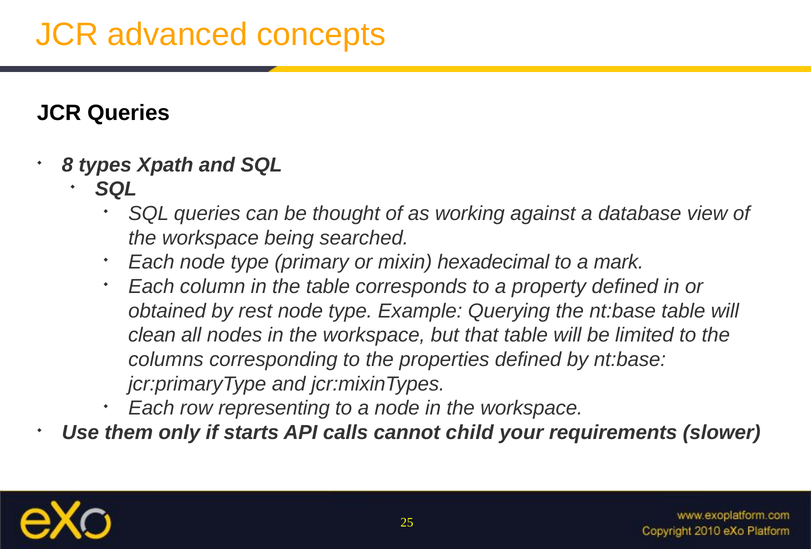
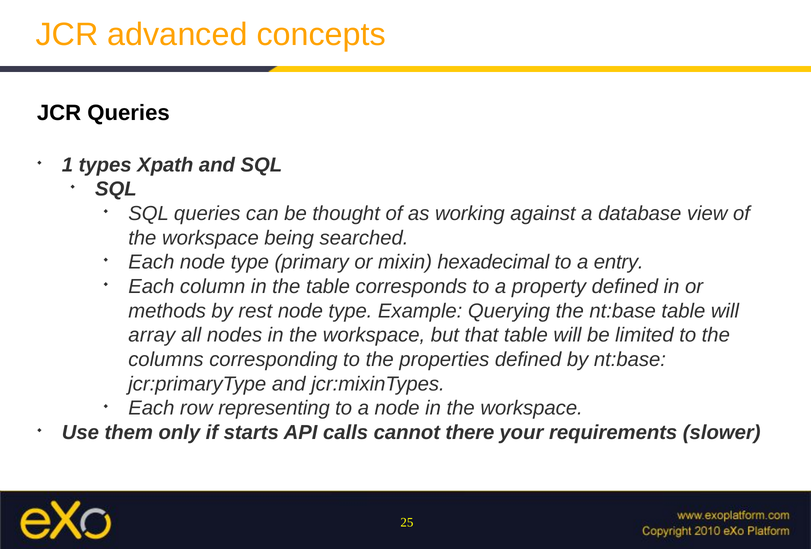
8: 8 -> 1
mark: mark -> entry
obtained: obtained -> methods
clean: clean -> array
child: child -> there
